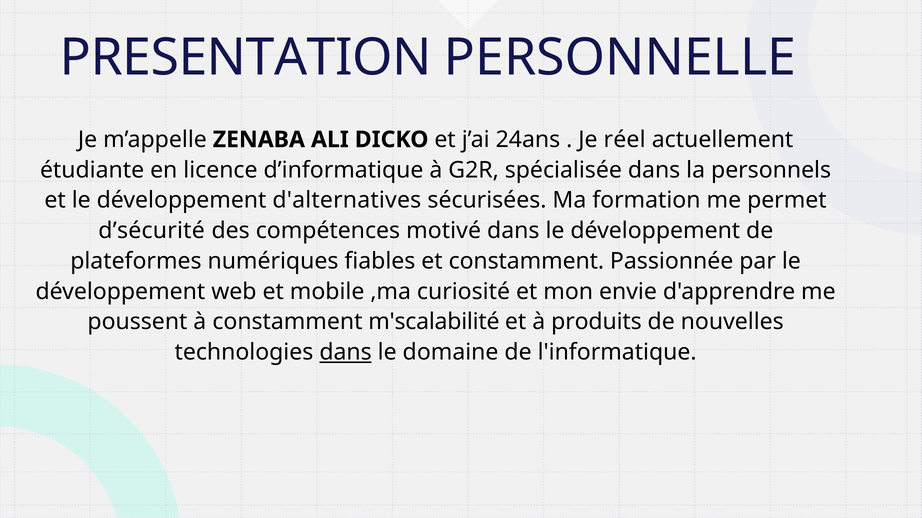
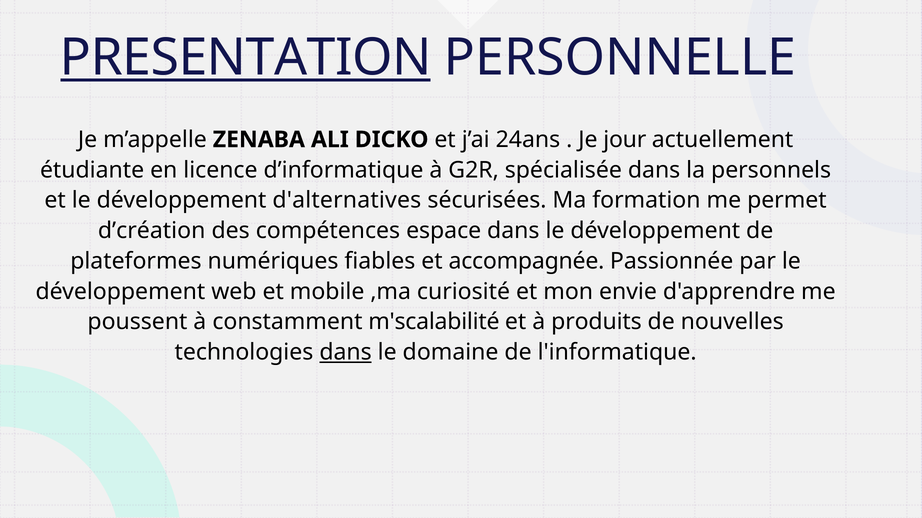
PRESENTATION underline: none -> present
réel: réel -> jour
d’sécurité: d’sécurité -> d’création
motivé: motivé -> espace
et constamment: constamment -> accompagnée
